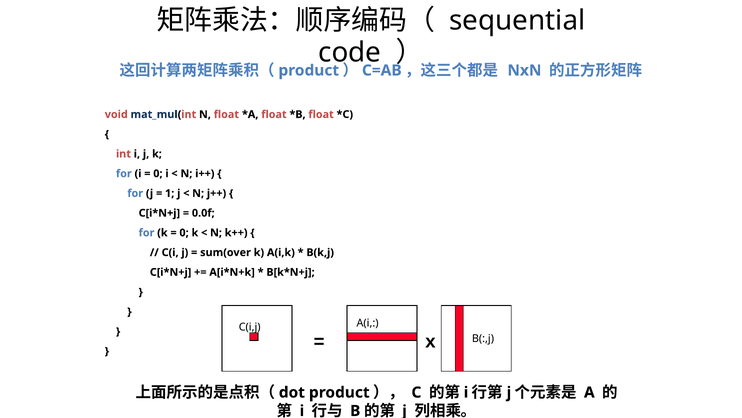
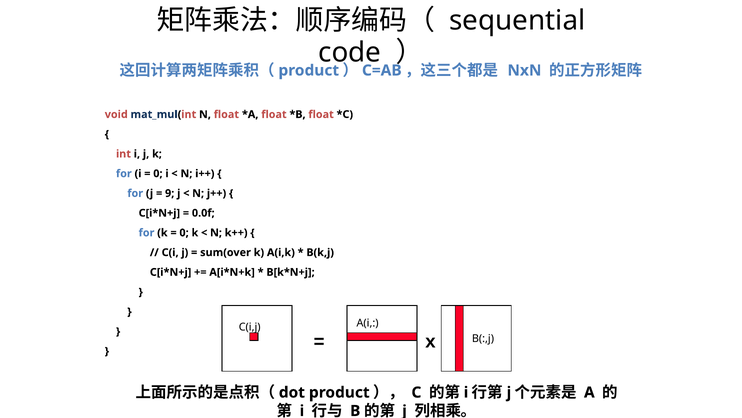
1: 1 -> 9
